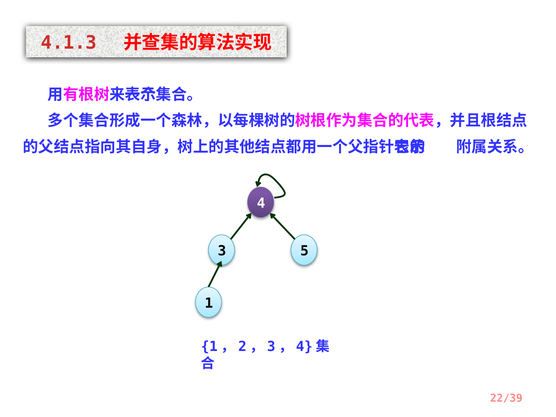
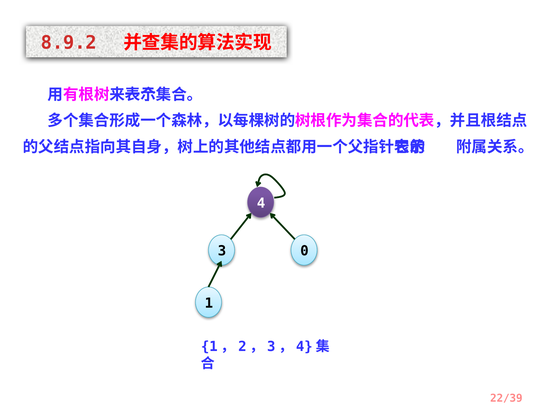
4.1.3: 4.1.3 -> 8.9.2
5: 5 -> 0
